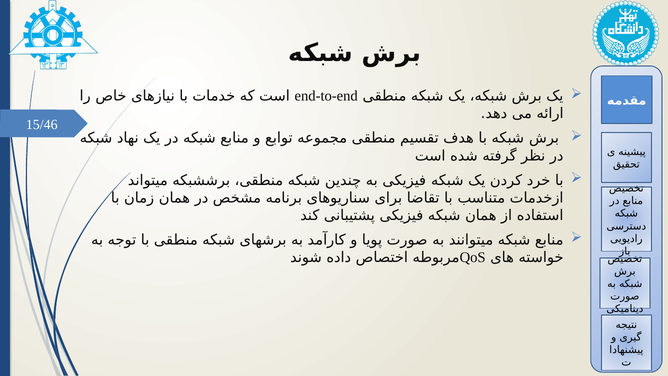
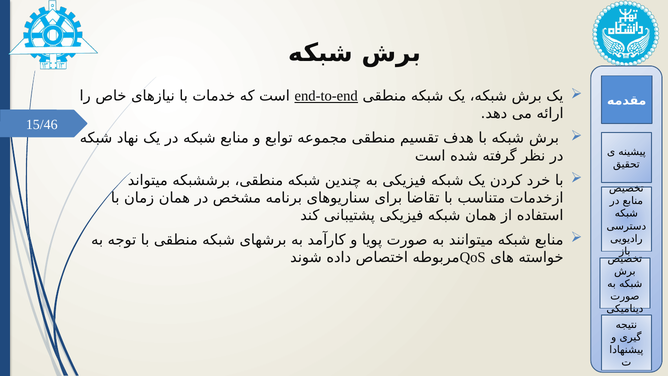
end-to-end underline: none -> present
